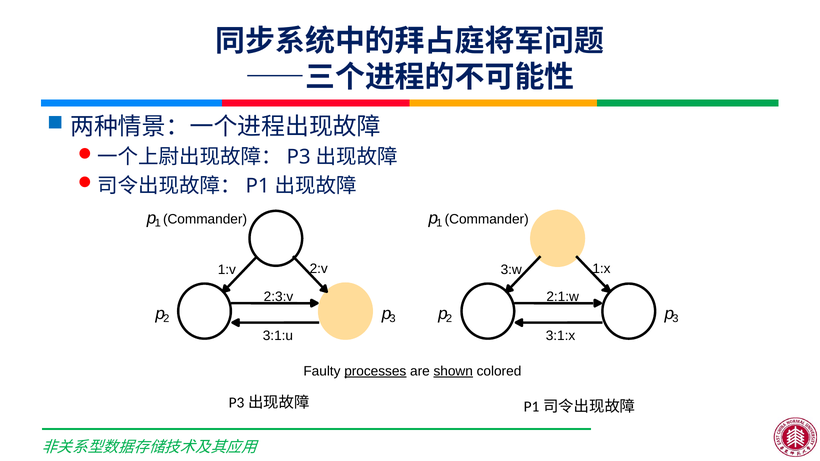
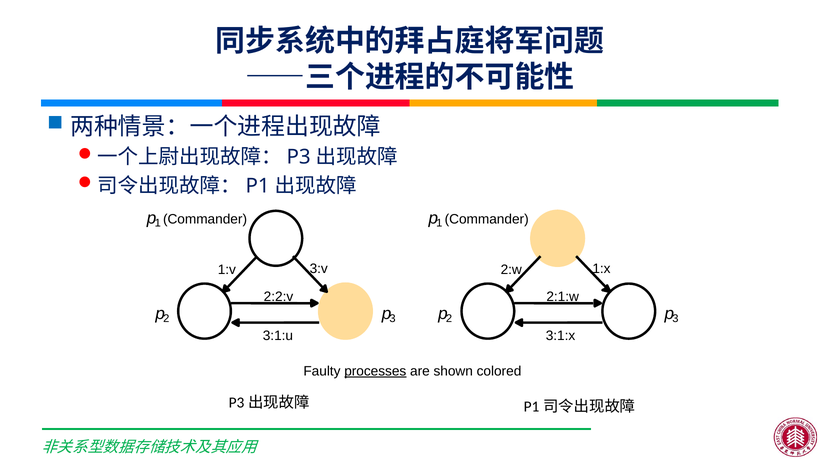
2:v: 2:v -> 3:v
3:w: 3:w -> 2:w
2:3:v: 2:3:v -> 2:2:v
shown underline: present -> none
